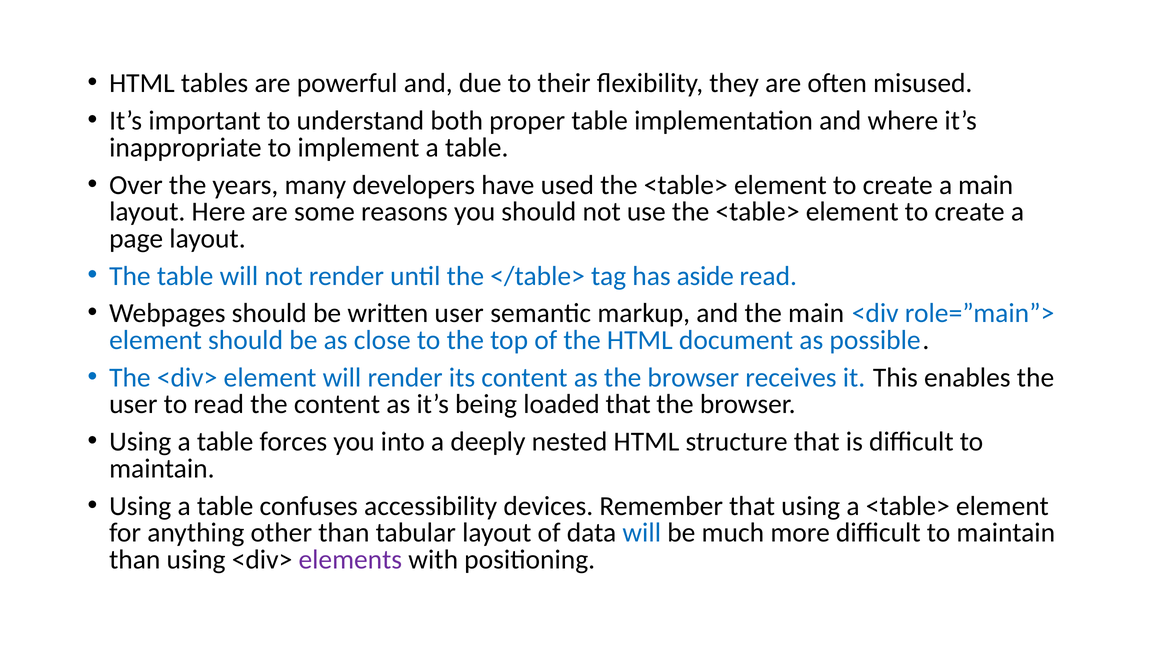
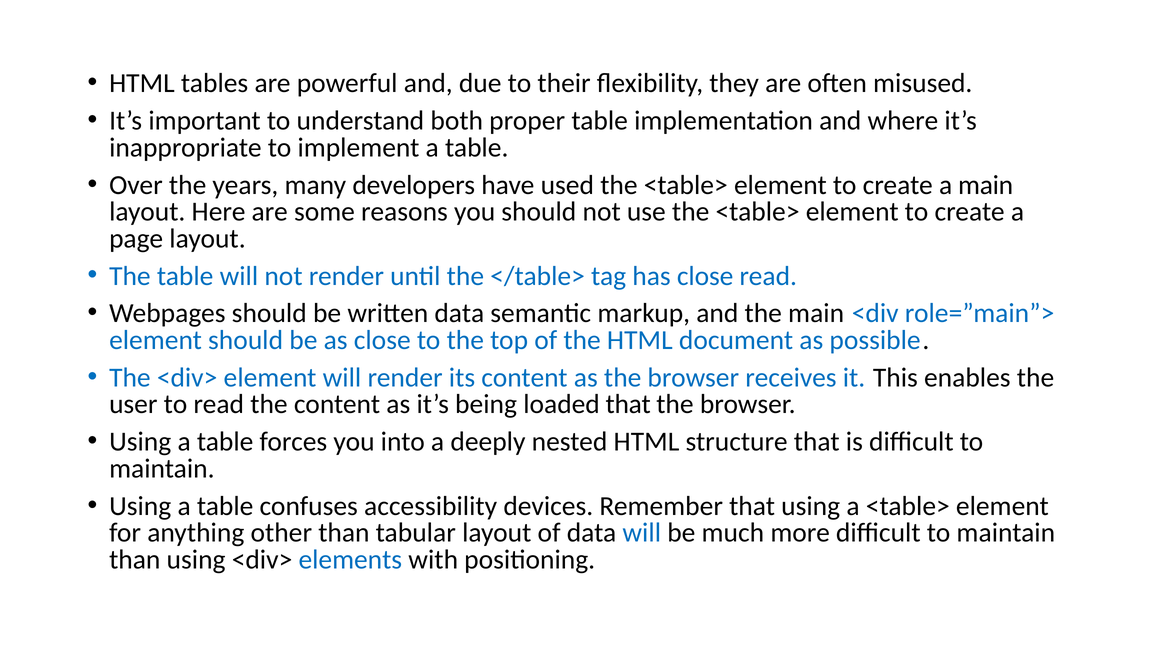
has aside: aside -> close
written user: user -> data
elements colour: purple -> blue
